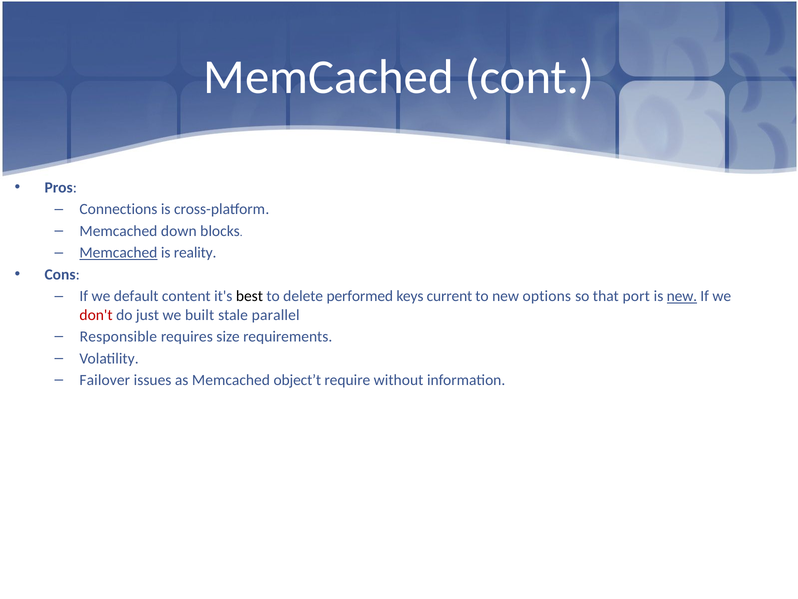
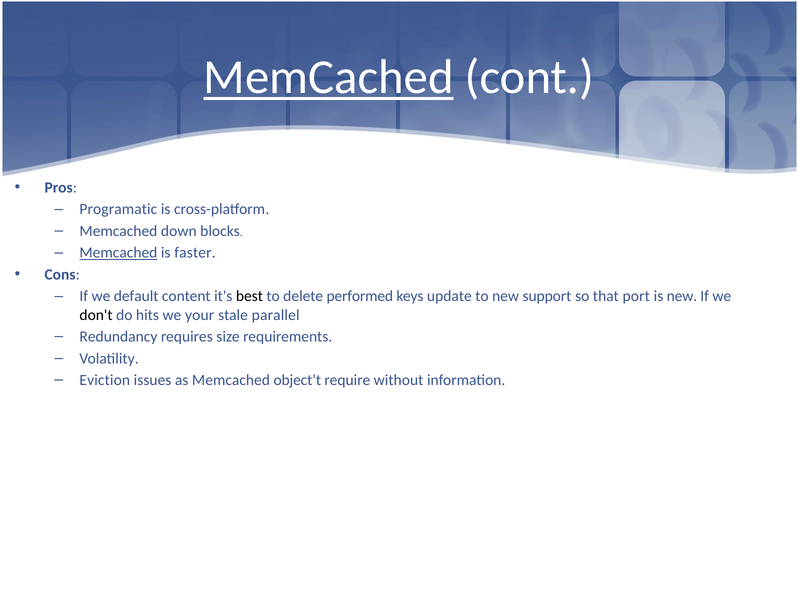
MemCached at (329, 77) underline: none -> present
Connections: Connections -> Programatic
reality: reality -> faster
current: current -> update
options: options -> support
new at (682, 296) underline: present -> none
don't colour: red -> black
just: just -> hits
built: built -> your
Responsible: Responsible -> Redundancy
Failover: Failover -> Eviction
